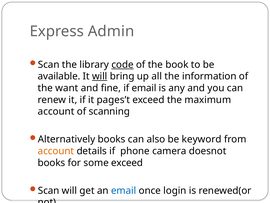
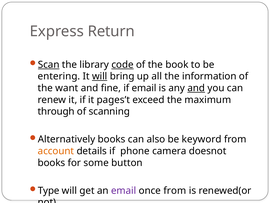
Admin: Admin -> Return
Scan at (49, 64) underline: none -> present
available: available -> entering
and at (196, 88) underline: none -> present
account at (56, 111): account -> through
some exceed: exceed -> button
Scan at (49, 190): Scan -> Type
email at (124, 190) colour: blue -> purple
once login: login -> from
